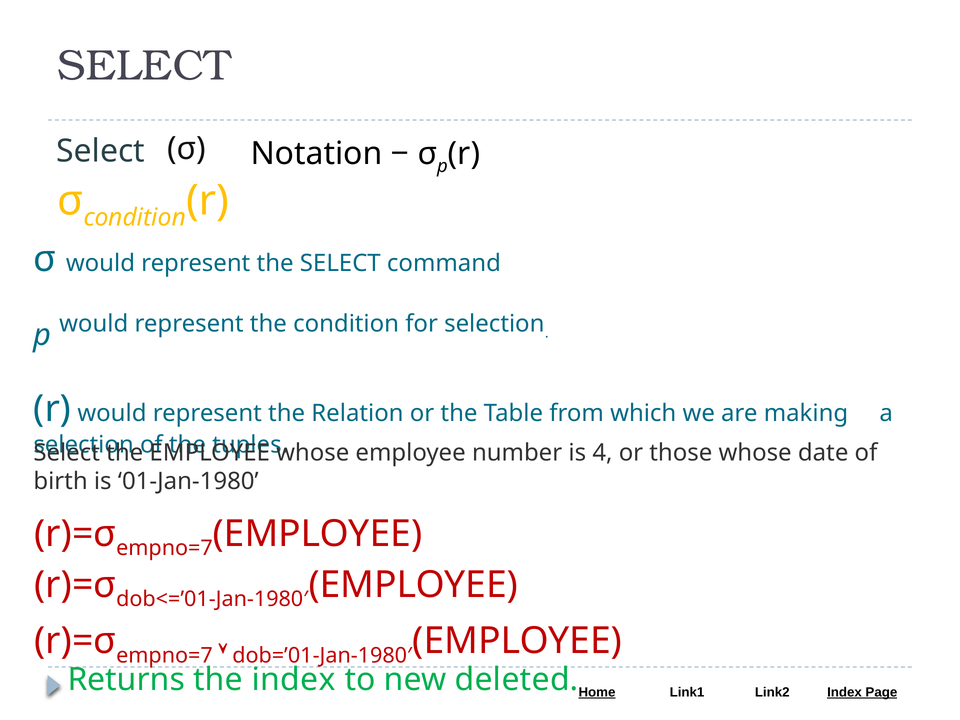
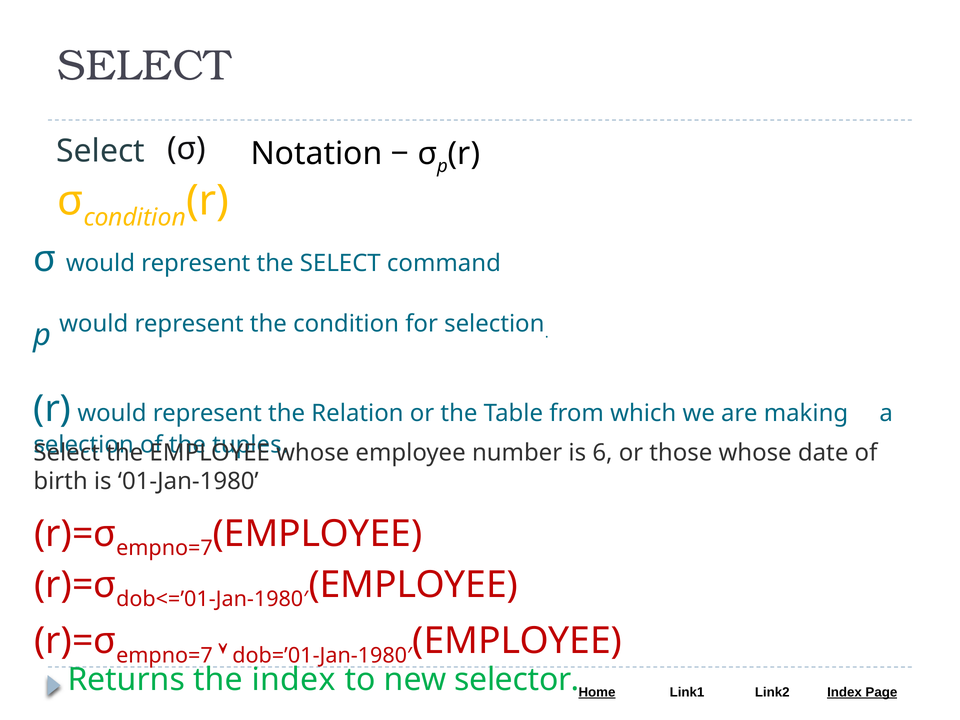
4: 4 -> 6
deleted: deleted -> selector
